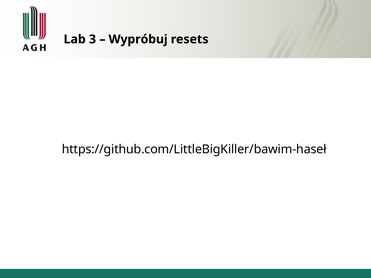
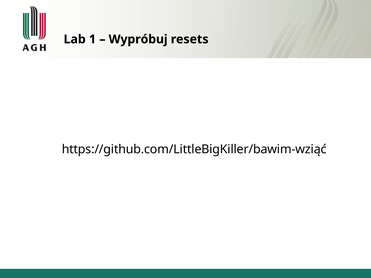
3: 3 -> 1
https://github.com/LittleBigKiller/bawim-haseł: https://github.com/LittleBigKiller/bawim-haseł -> https://github.com/LittleBigKiller/bawim-wziąć
